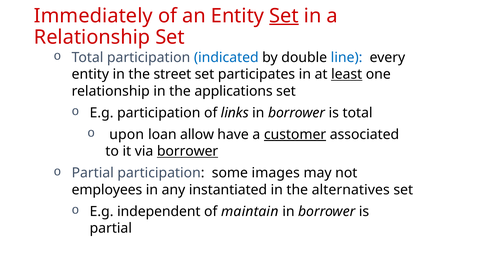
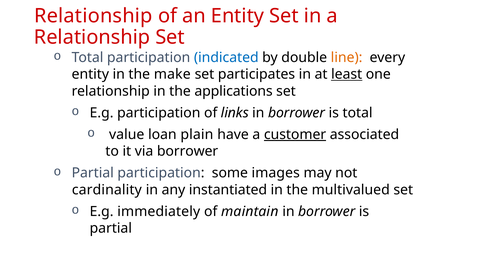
Immediately at (93, 16): Immediately -> Relationship
Set at (284, 16) underline: present -> none
line colour: blue -> orange
street: street -> make
upon: upon -> value
allow: allow -> plain
borrower at (188, 151) underline: present -> none
employees: employees -> cardinality
alternatives: alternatives -> multivalued
independent: independent -> immediately
